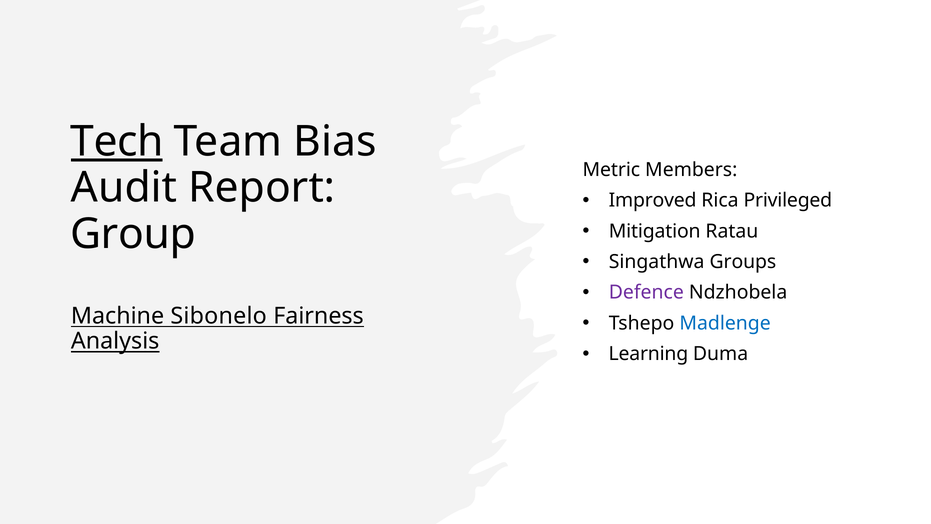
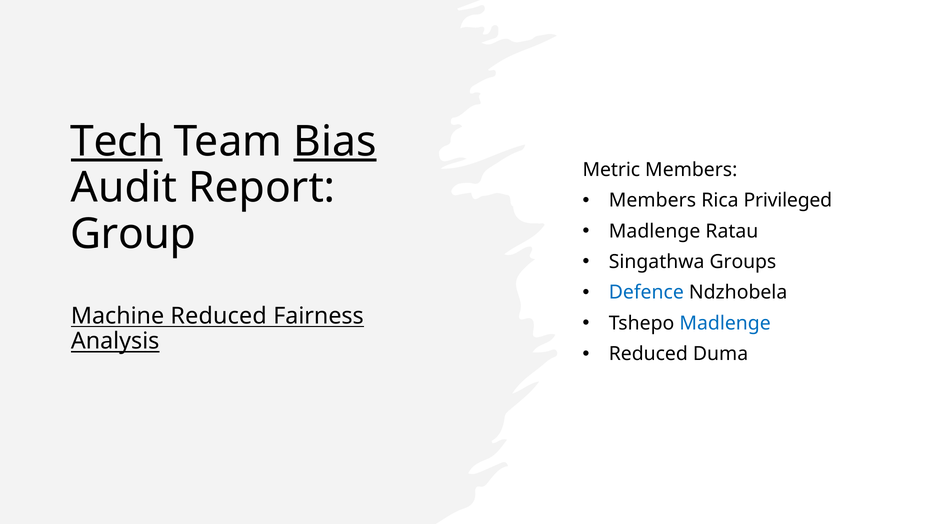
Bias underline: none -> present
Improved at (653, 200): Improved -> Members
Mitigation at (655, 231): Mitigation -> Madlenge
Defence colour: purple -> blue
Machine Sibonelo: Sibonelo -> Reduced
Learning at (648, 354): Learning -> Reduced
